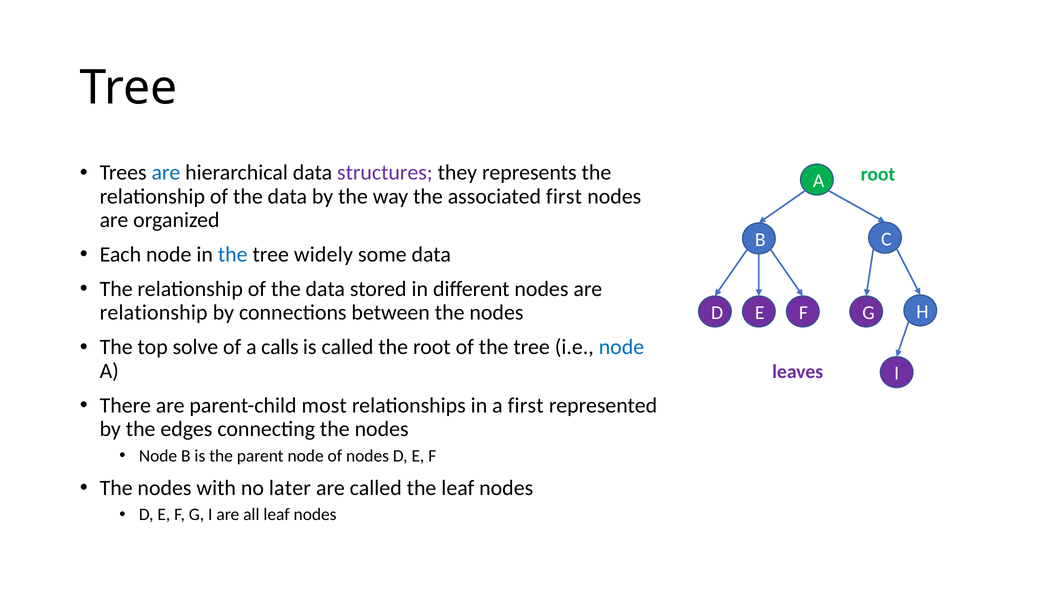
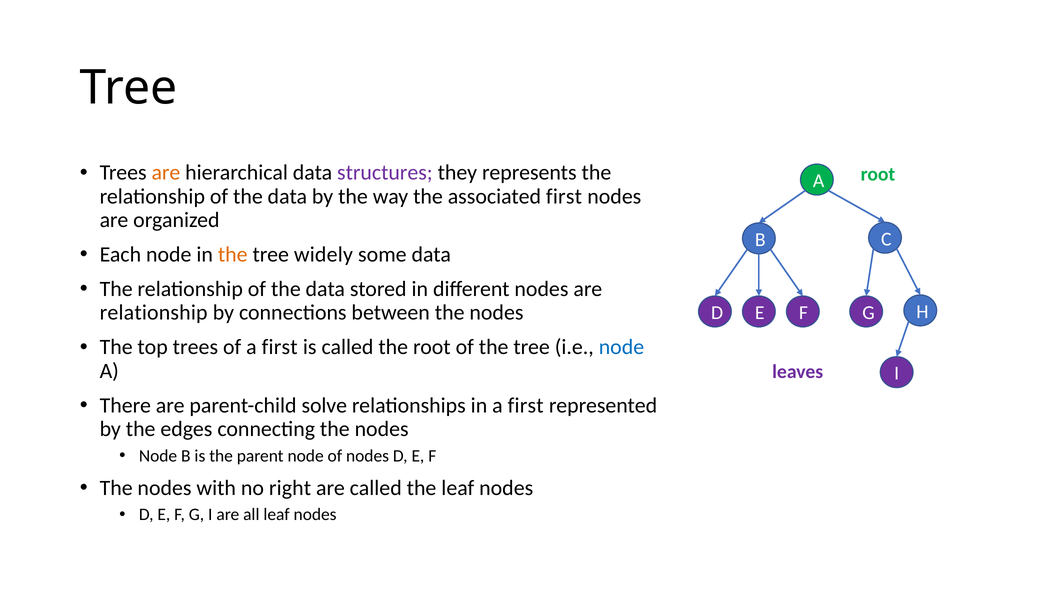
are at (166, 173) colour: blue -> orange
the at (233, 255) colour: blue -> orange
top solve: solve -> trees
of a calls: calls -> first
most: most -> solve
later: later -> right
